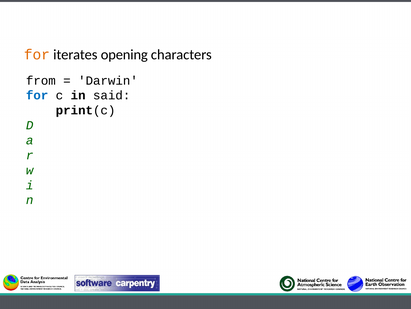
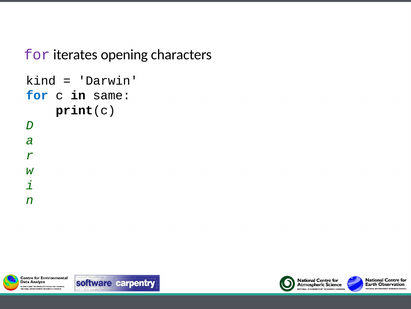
for at (37, 55) colour: orange -> purple
from: from -> kind
said: said -> same
